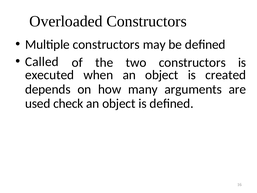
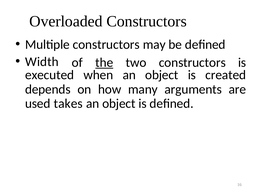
Called: Called -> Width
the underline: none -> present
check: check -> takes
